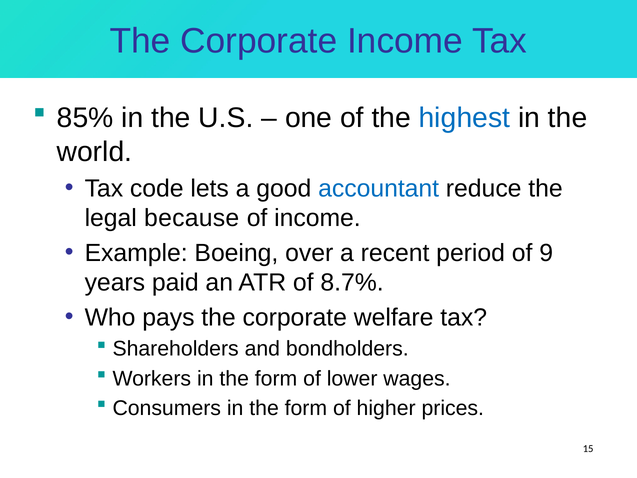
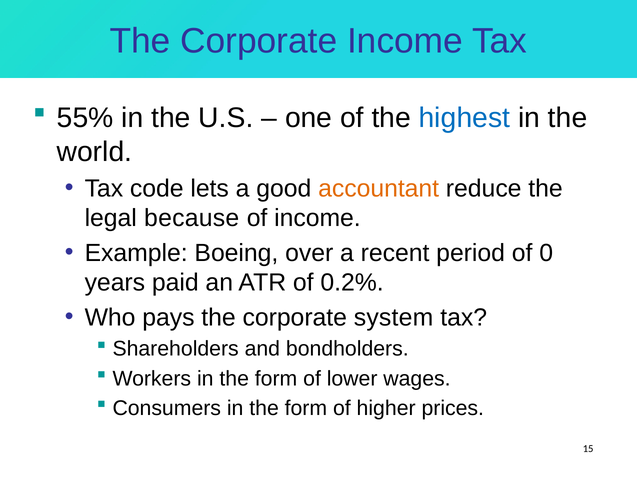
85%: 85% -> 55%
accountant colour: blue -> orange
9: 9 -> 0
8.7%: 8.7% -> 0.2%
welfare: welfare -> system
